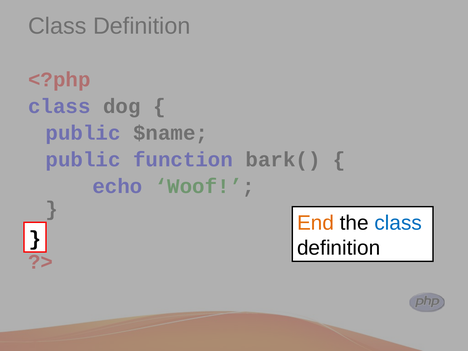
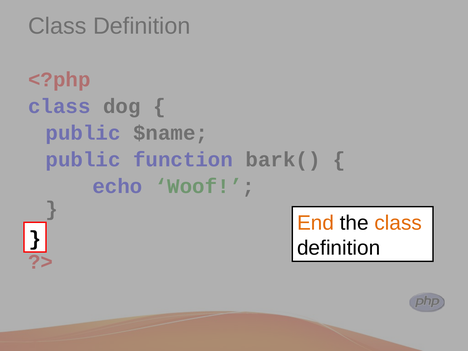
class at (398, 223) colour: blue -> orange
